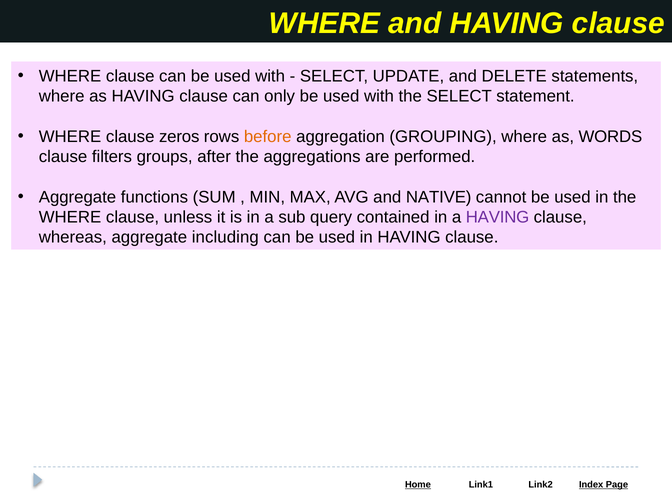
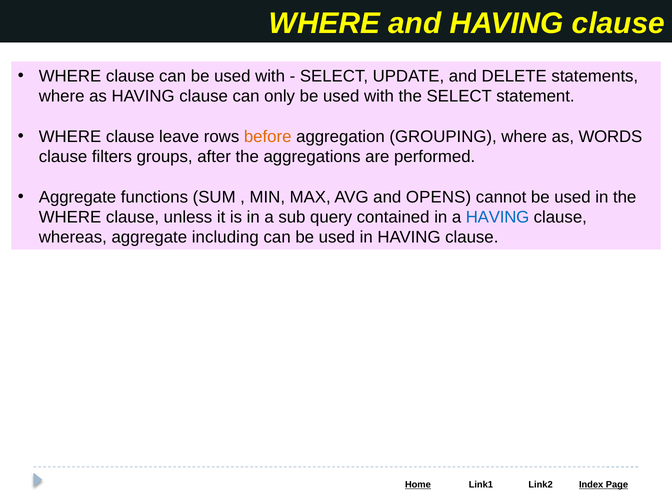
zeros: zeros -> leave
NATIVE: NATIVE -> OPENS
HAVING at (498, 217) colour: purple -> blue
